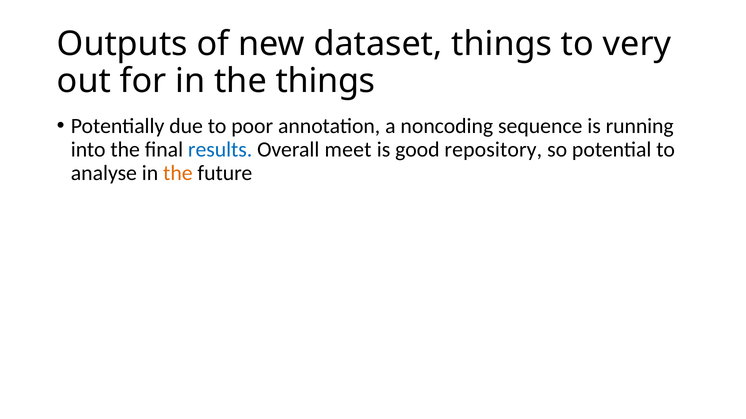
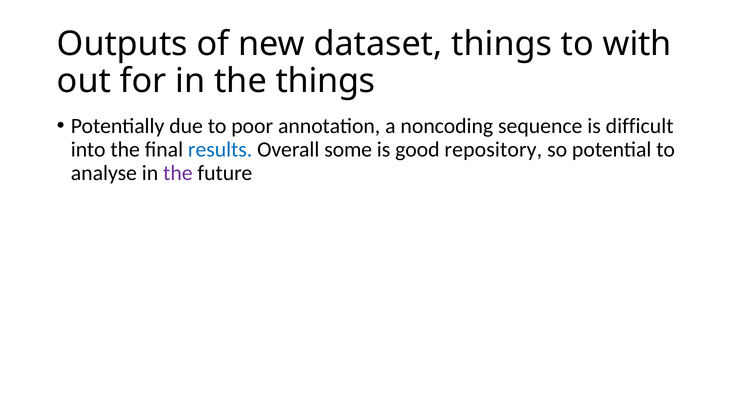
very: very -> with
running: running -> difficult
meet: meet -> some
the at (178, 173) colour: orange -> purple
